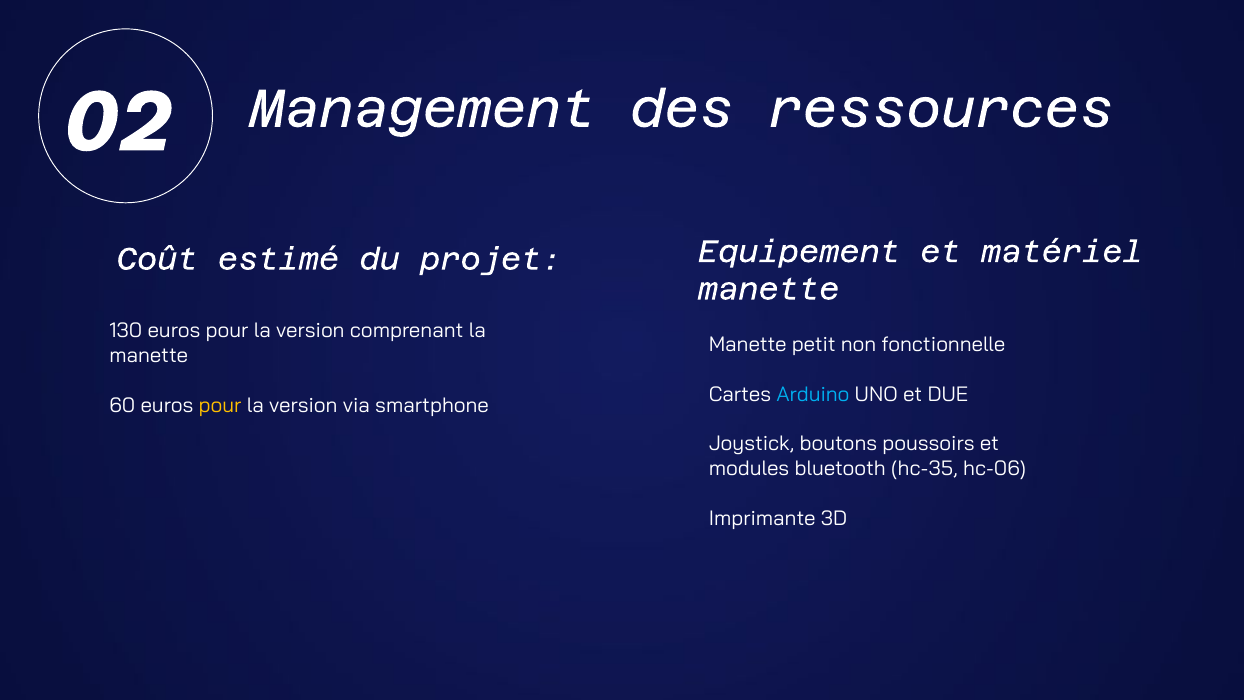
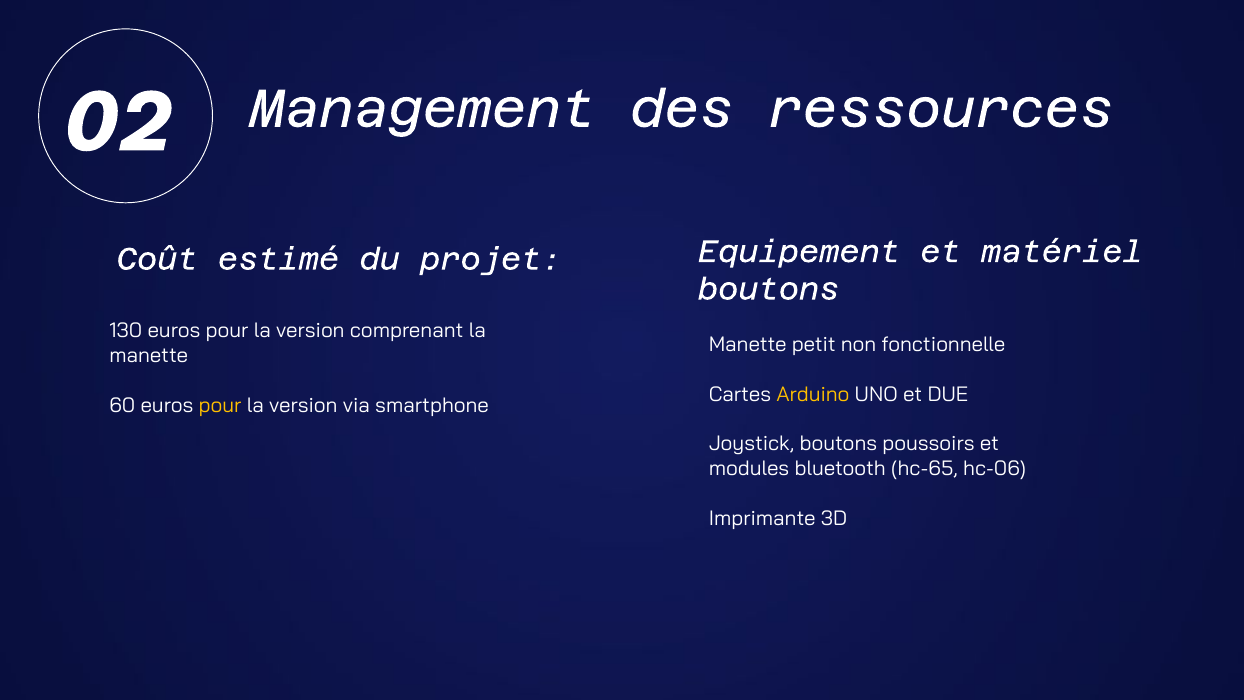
manette at (769, 289): manette -> boutons
Arduino colour: light blue -> yellow
hc-35: hc-35 -> hc-65
